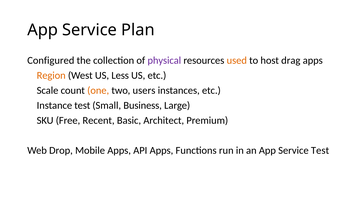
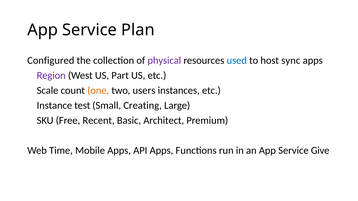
used colour: orange -> blue
drag: drag -> sync
Region colour: orange -> purple
Less: Less -> Part
Business: Business -> Creating
Drop: Drop -> Time
Service Test: Test -> Give
